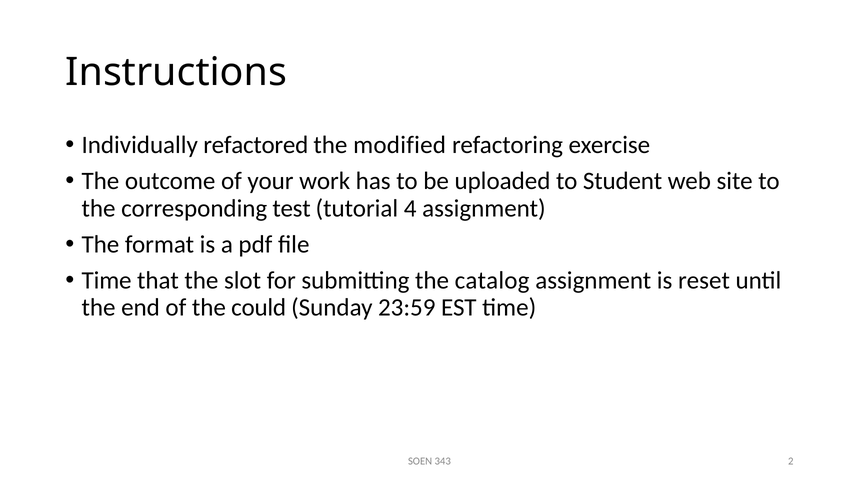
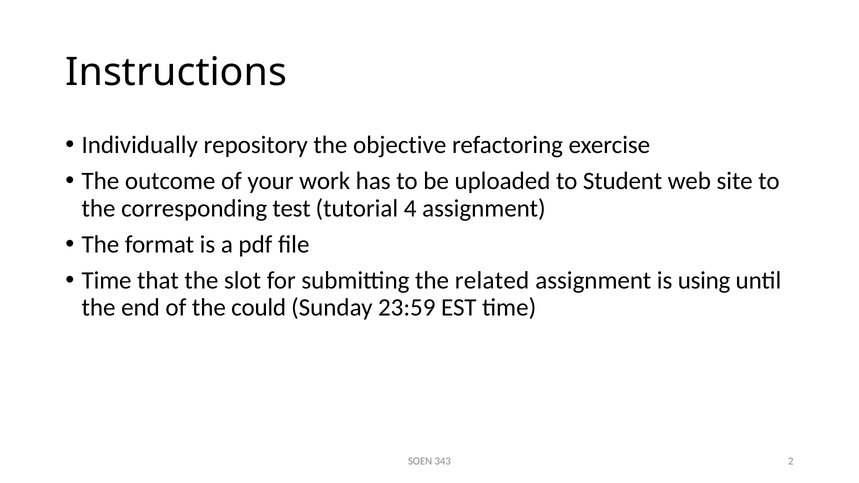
refactored: refactored -> repository
modified: modified -> objective
catalog: catalog -> related
reset: reset -> using
